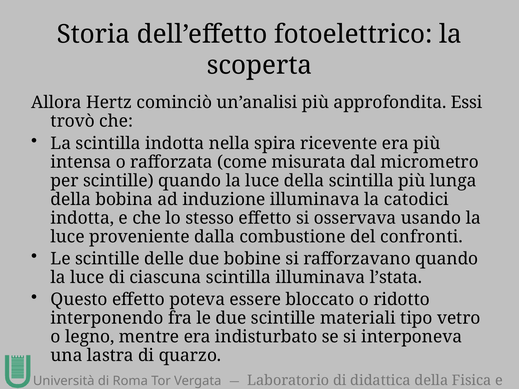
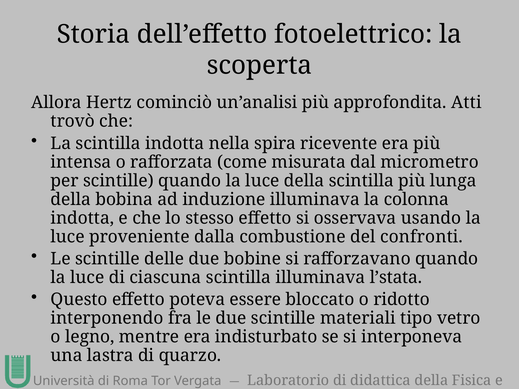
Essi: Essi -> Atti
catodici: catodici -> colonna
